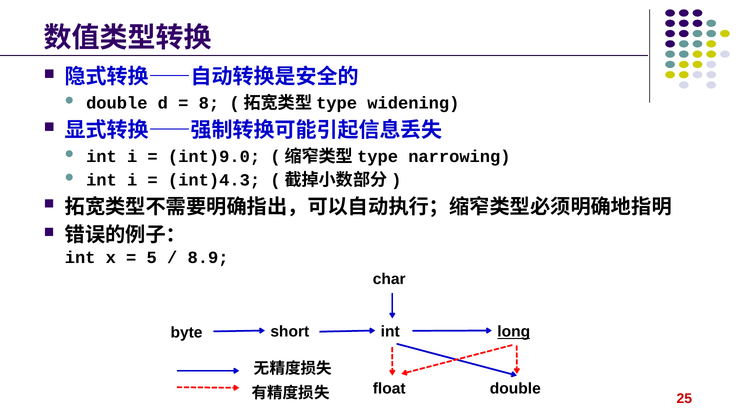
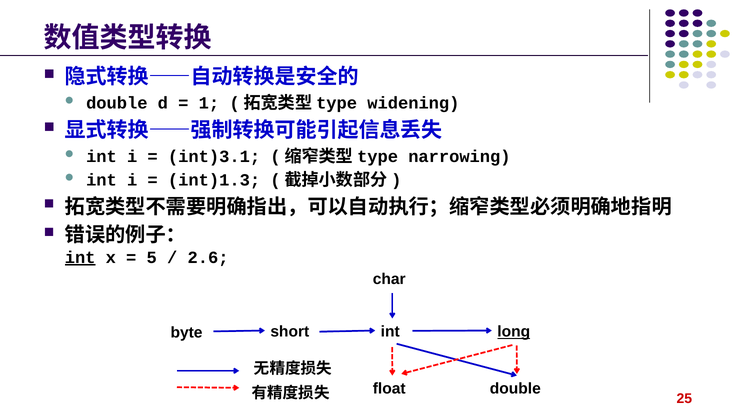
8: 8 -> 1
int)9.0: int)9.0 -> int)3.1
int)4.3: int)4.3 -> int)1.3
int at (80, 257) underline: none -> present
8.9: 8.9 -> 2.6
